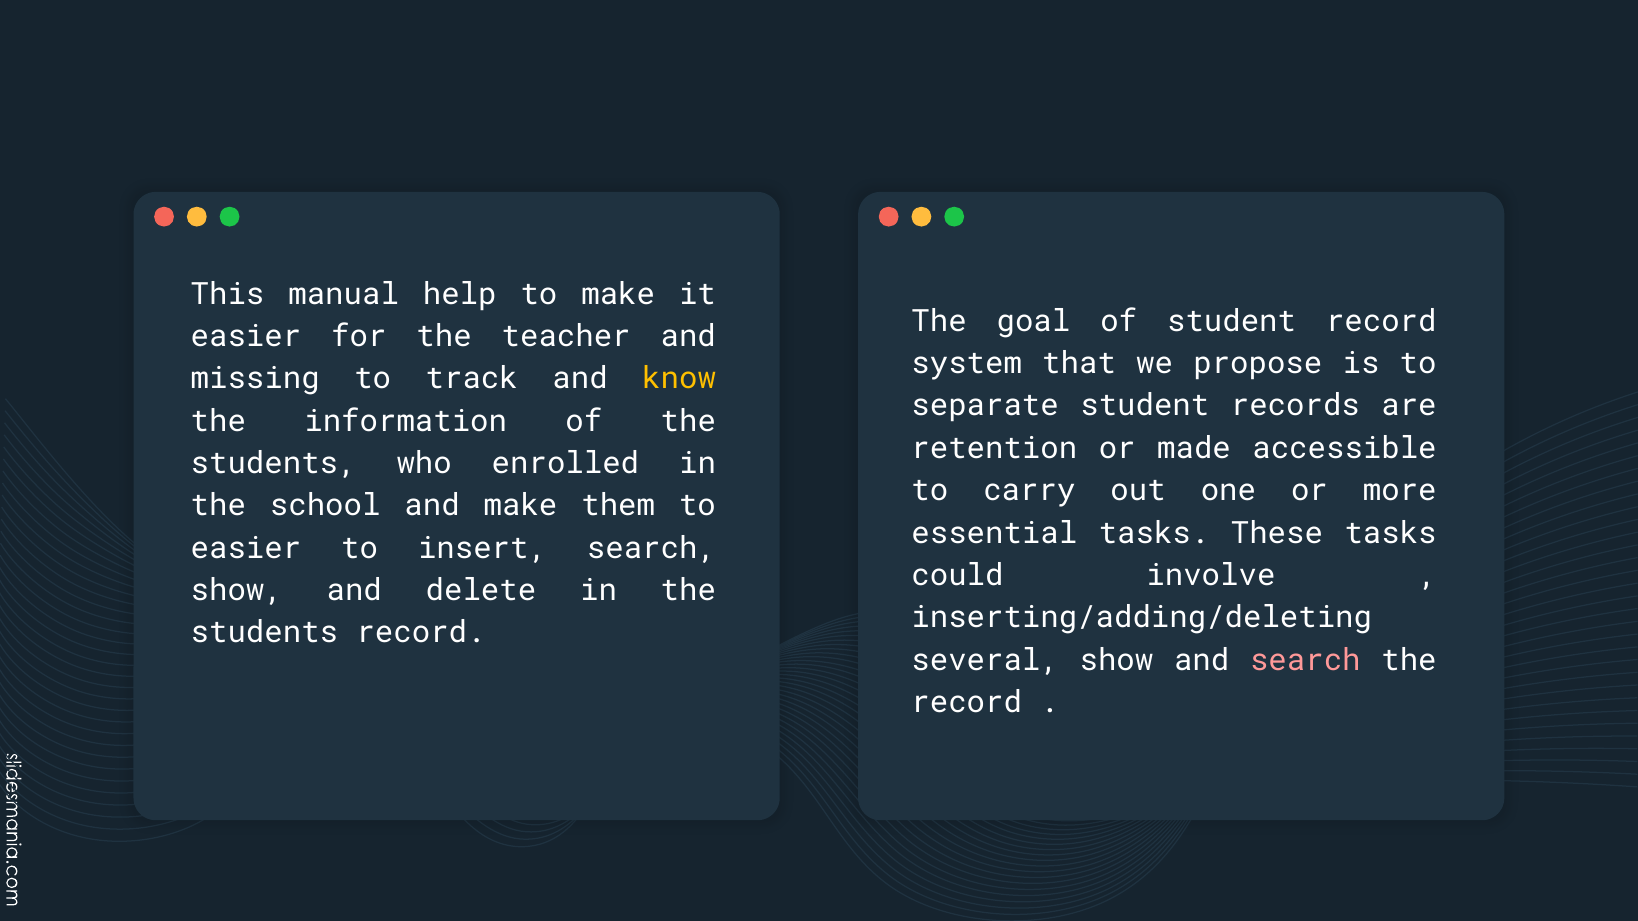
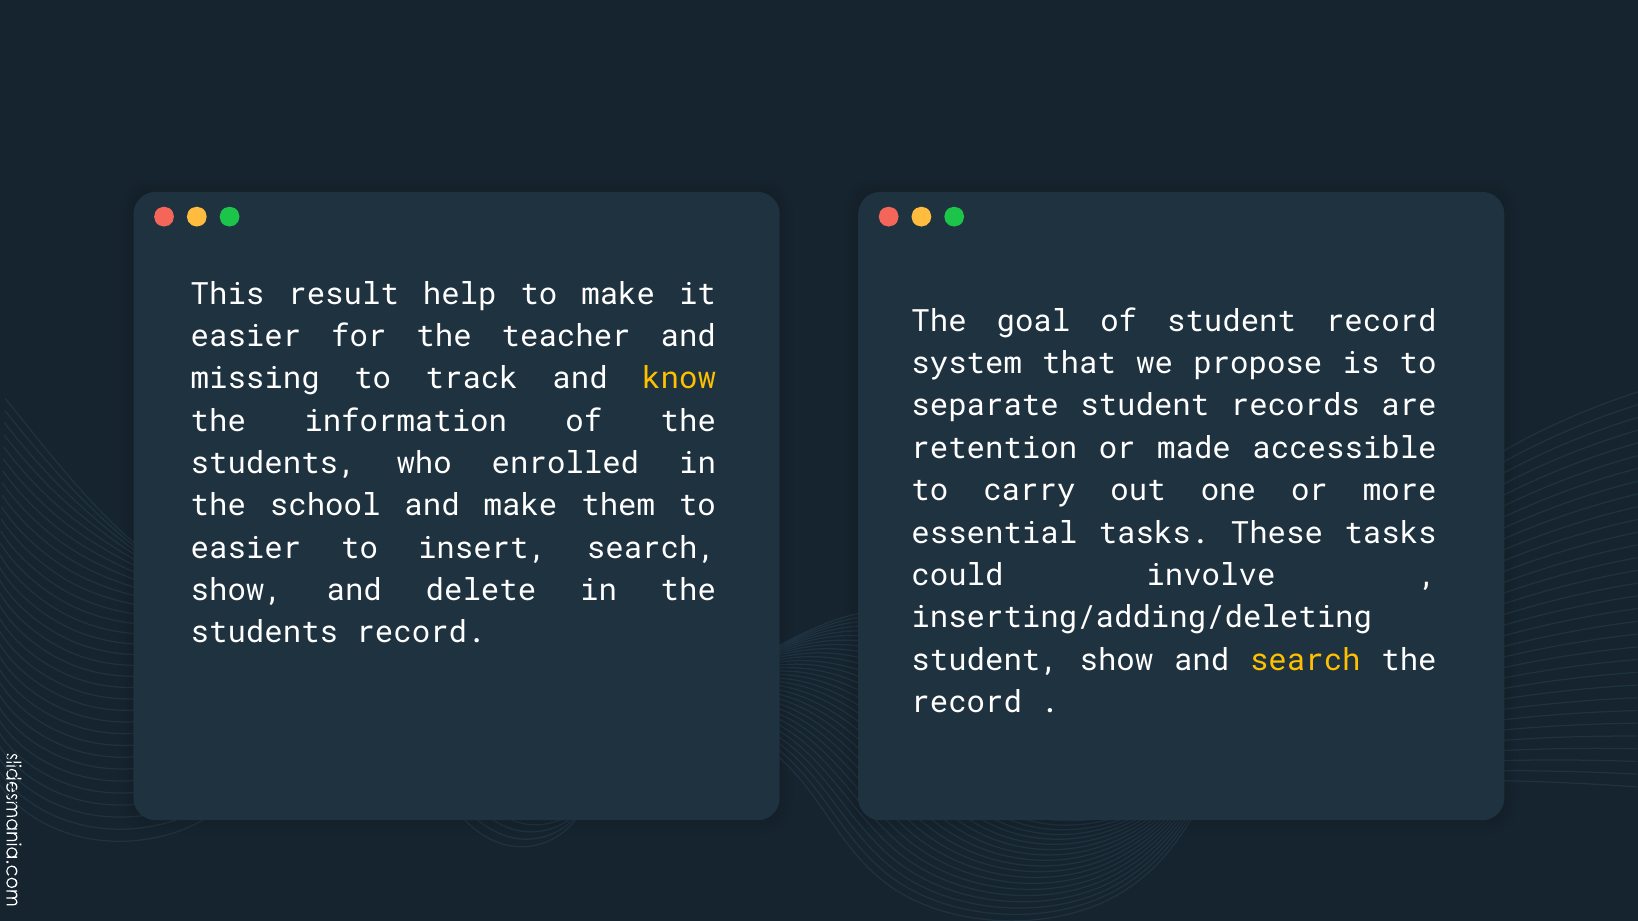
manual: manual -> result
several at (985, 660): several -> student
search at (1305, 660) colour: pink -> yellow
